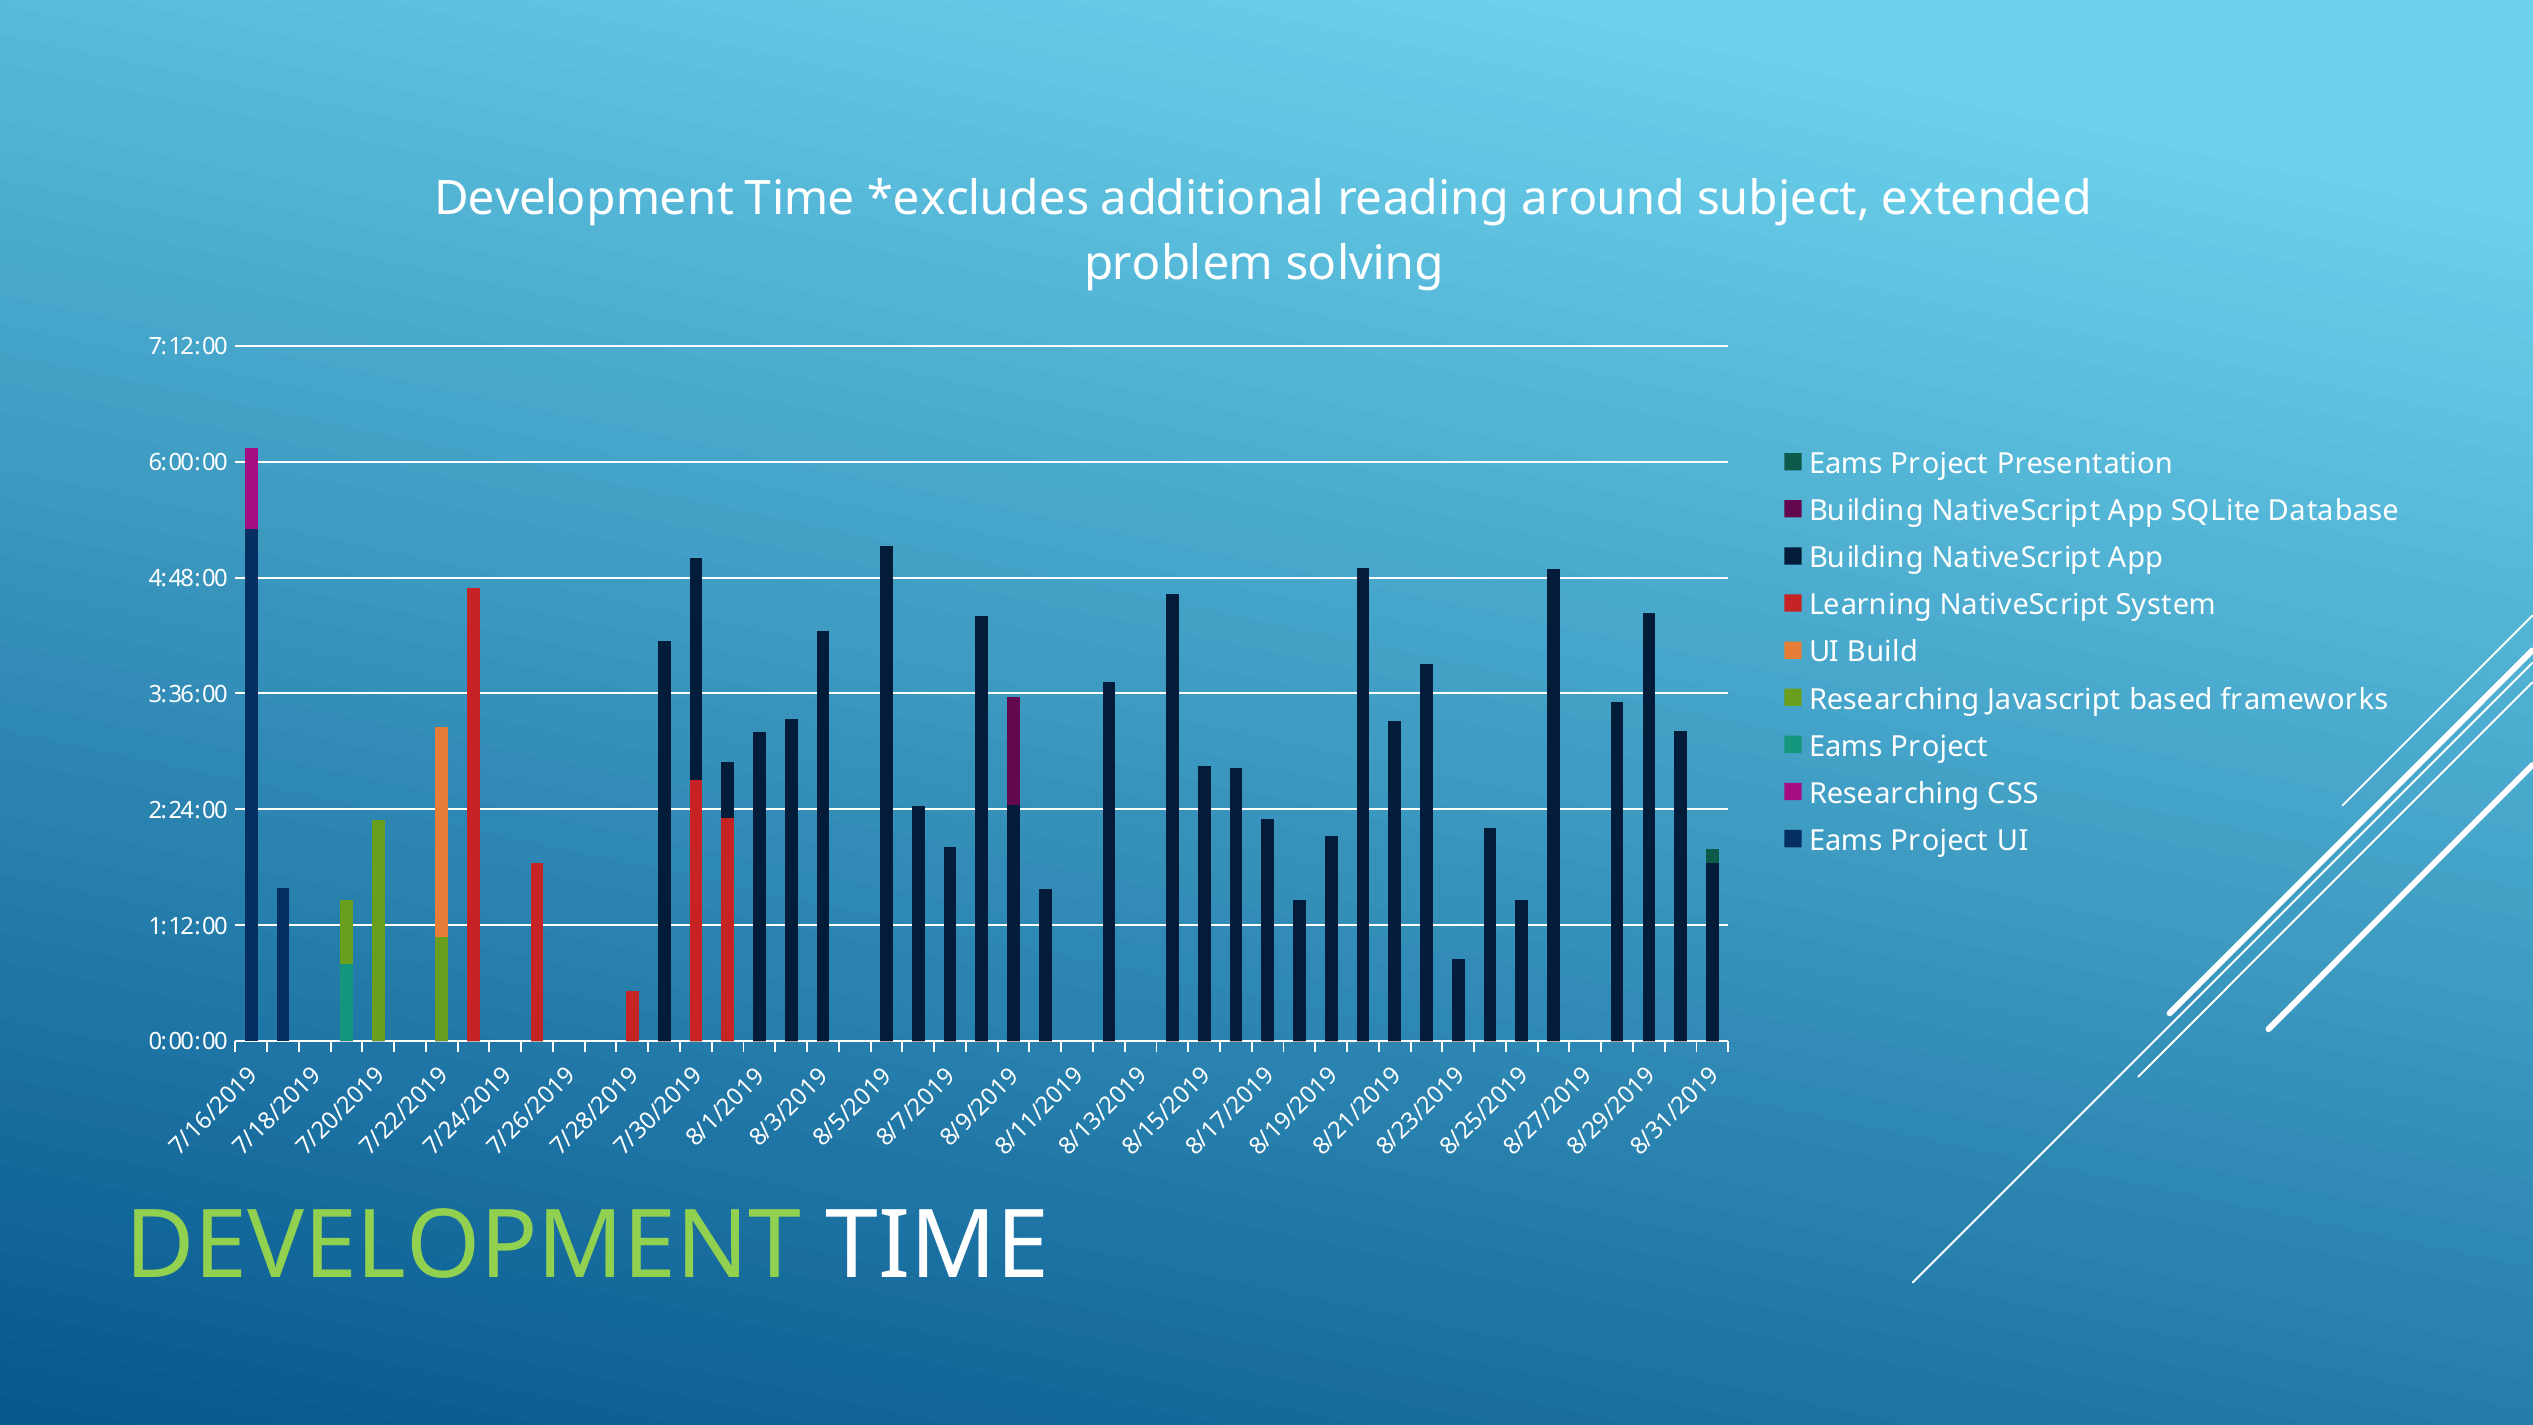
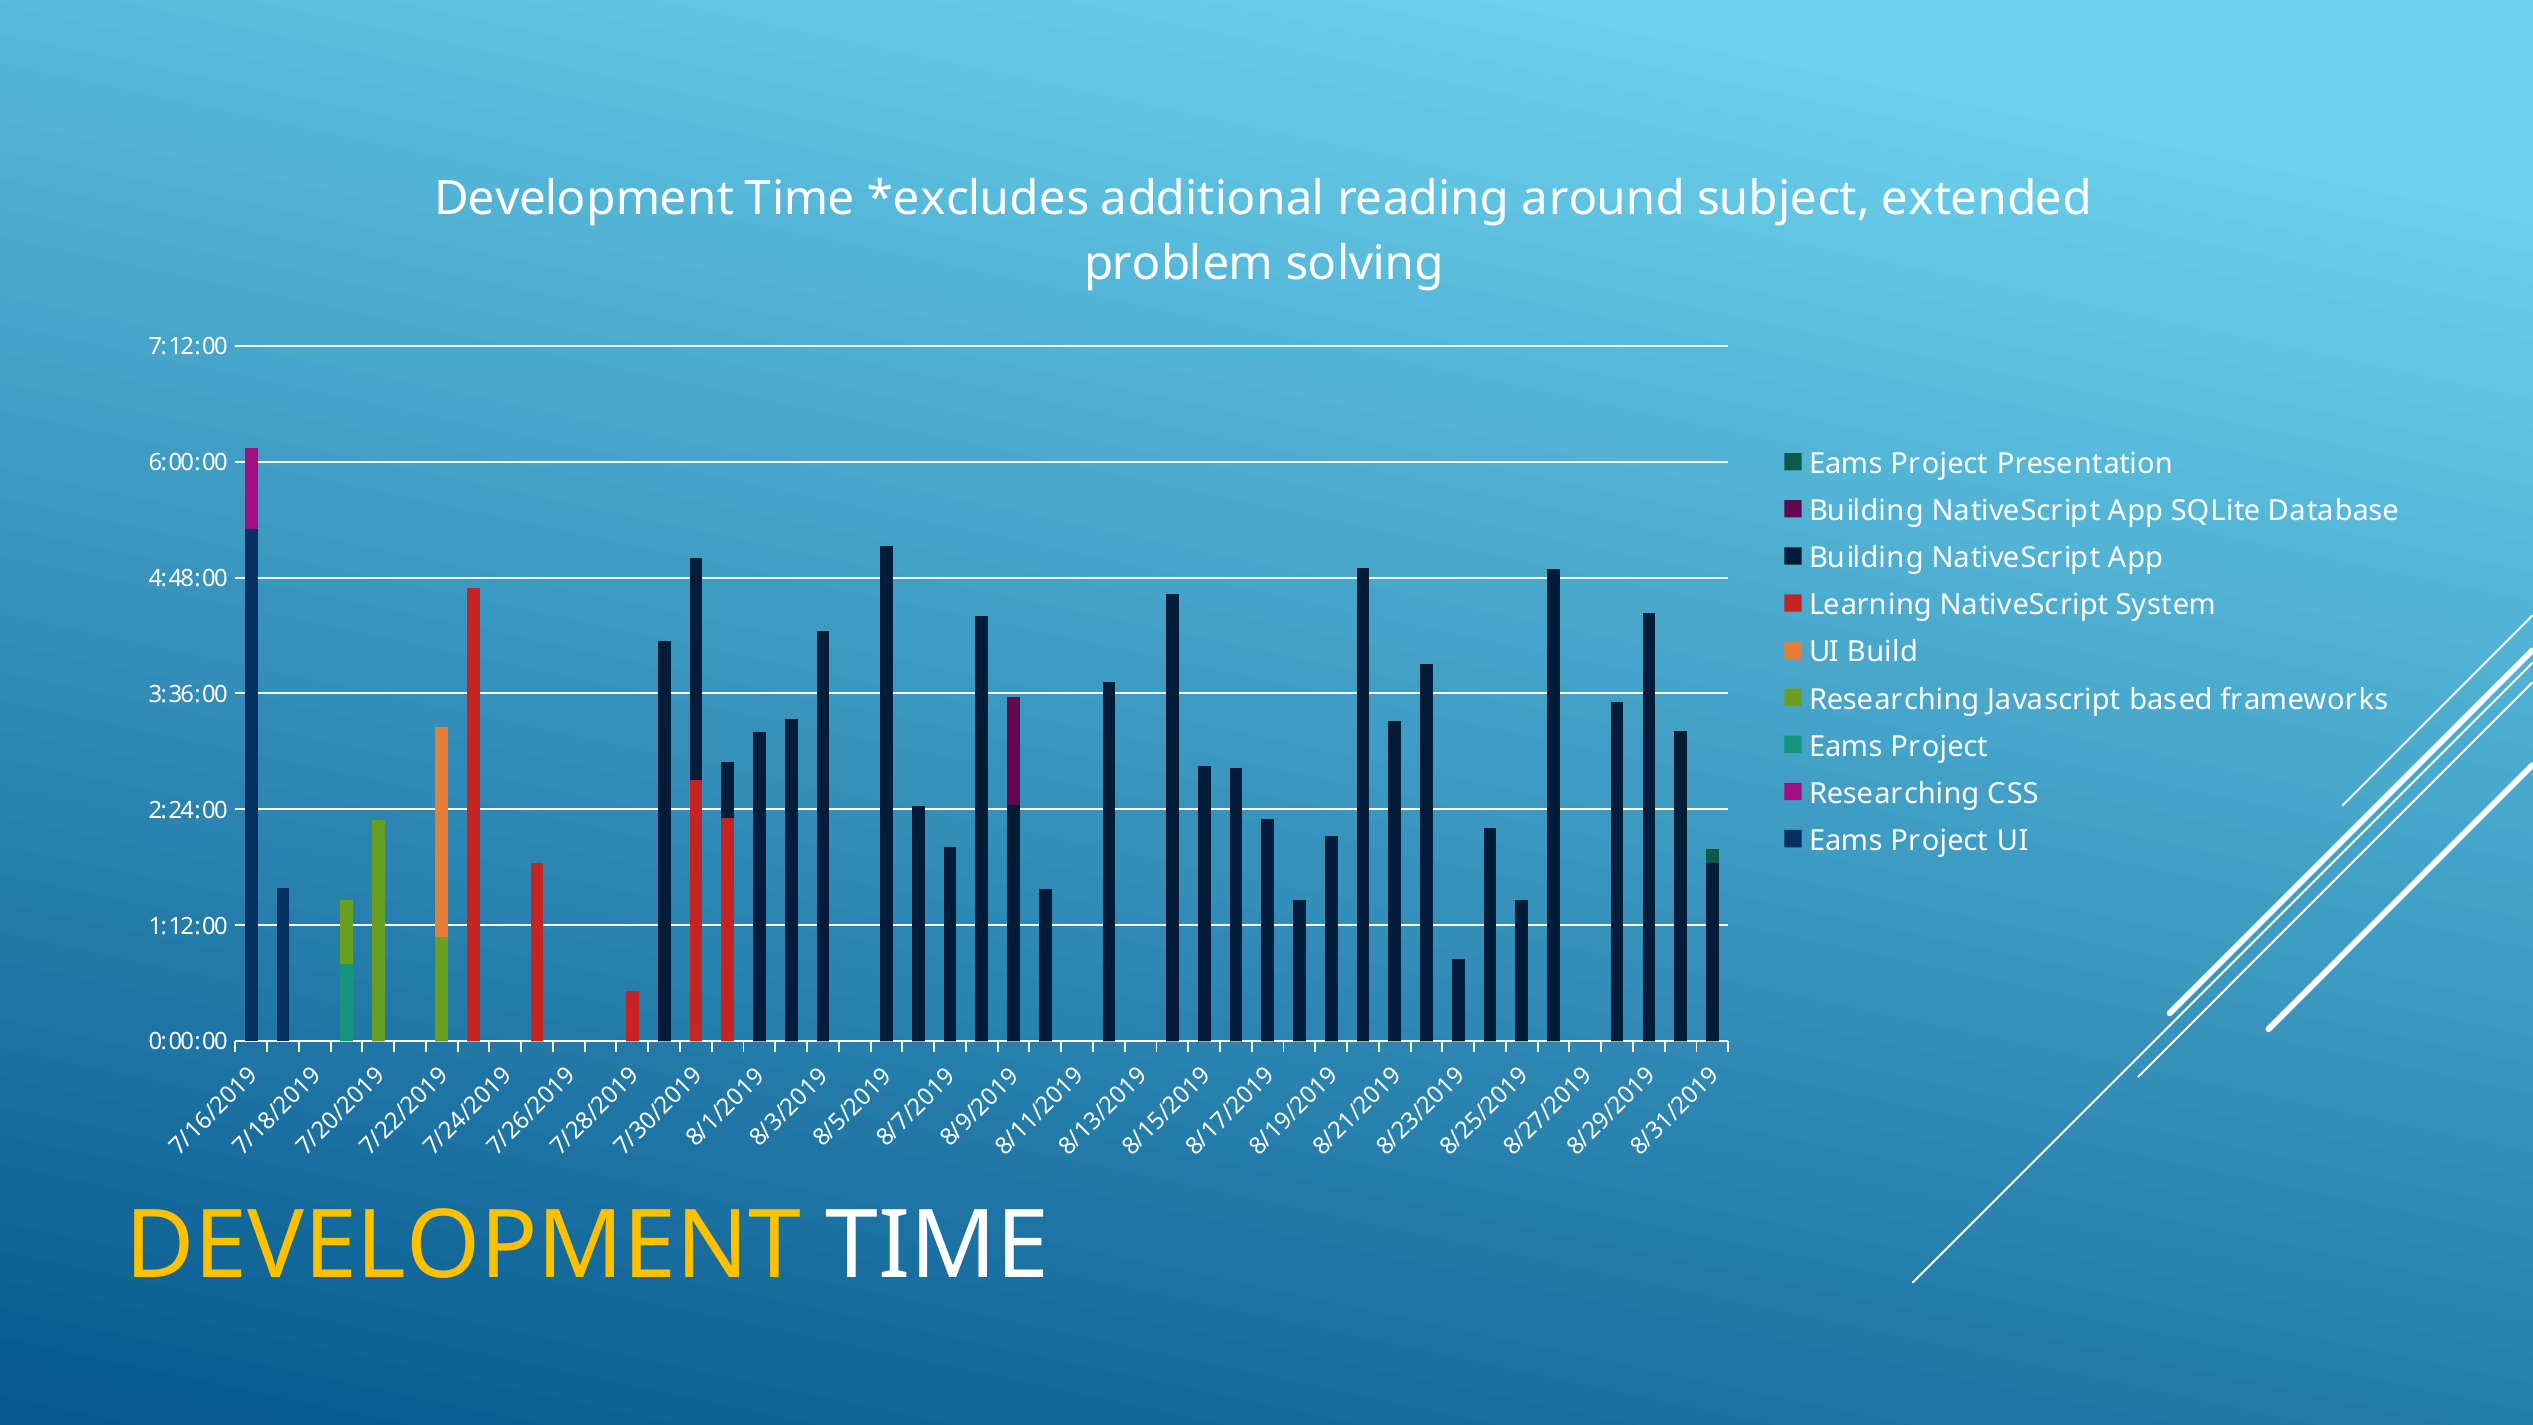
DEVELOPMENT at (463, 1246) colour: light green -> yellow
